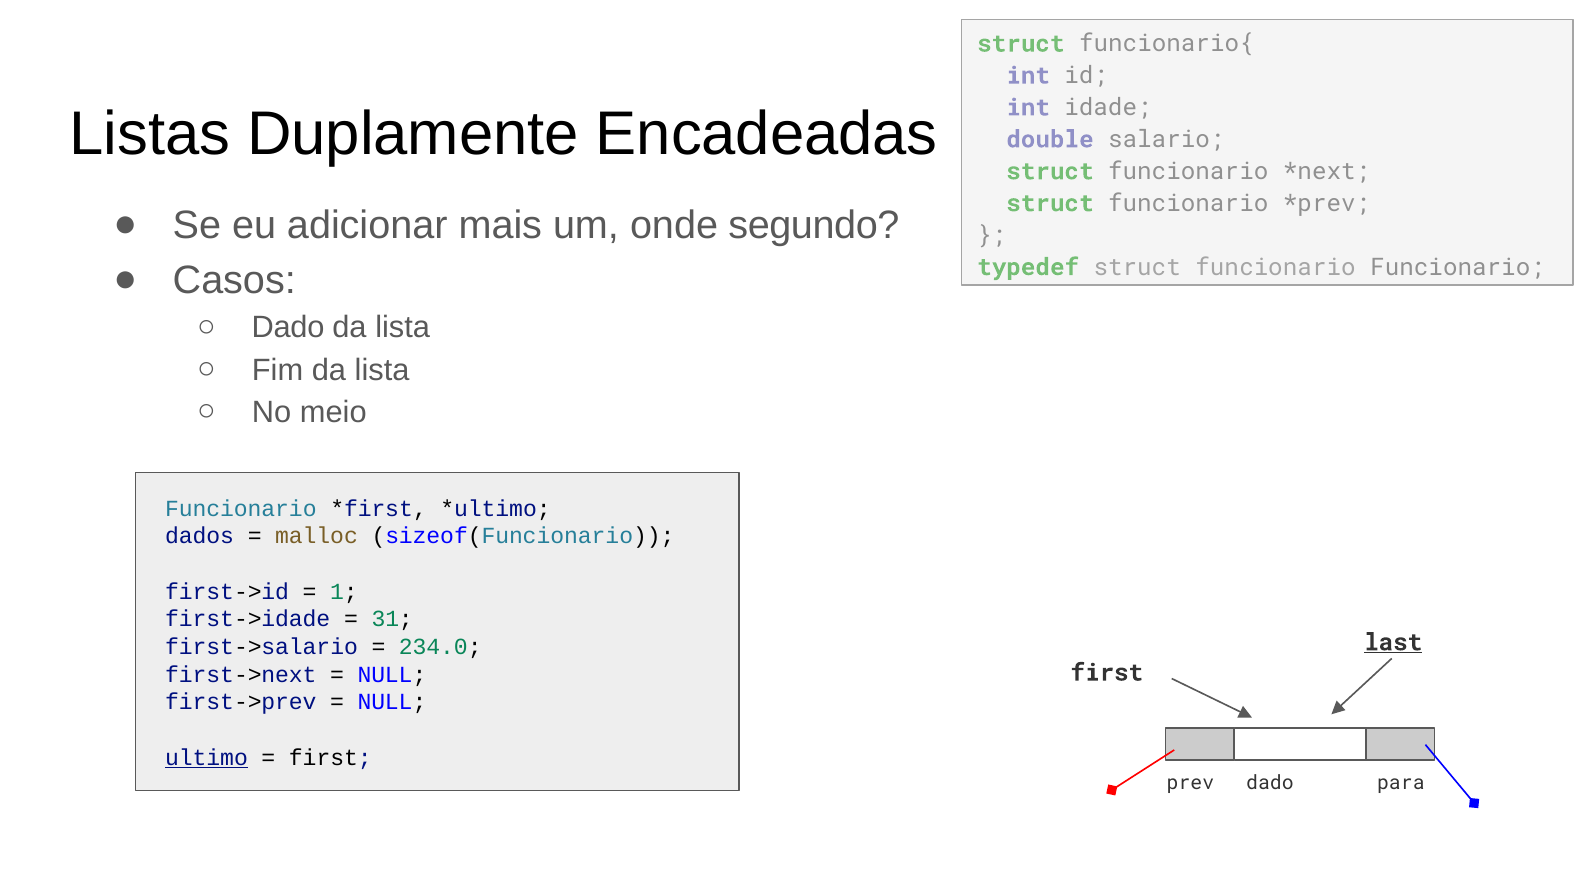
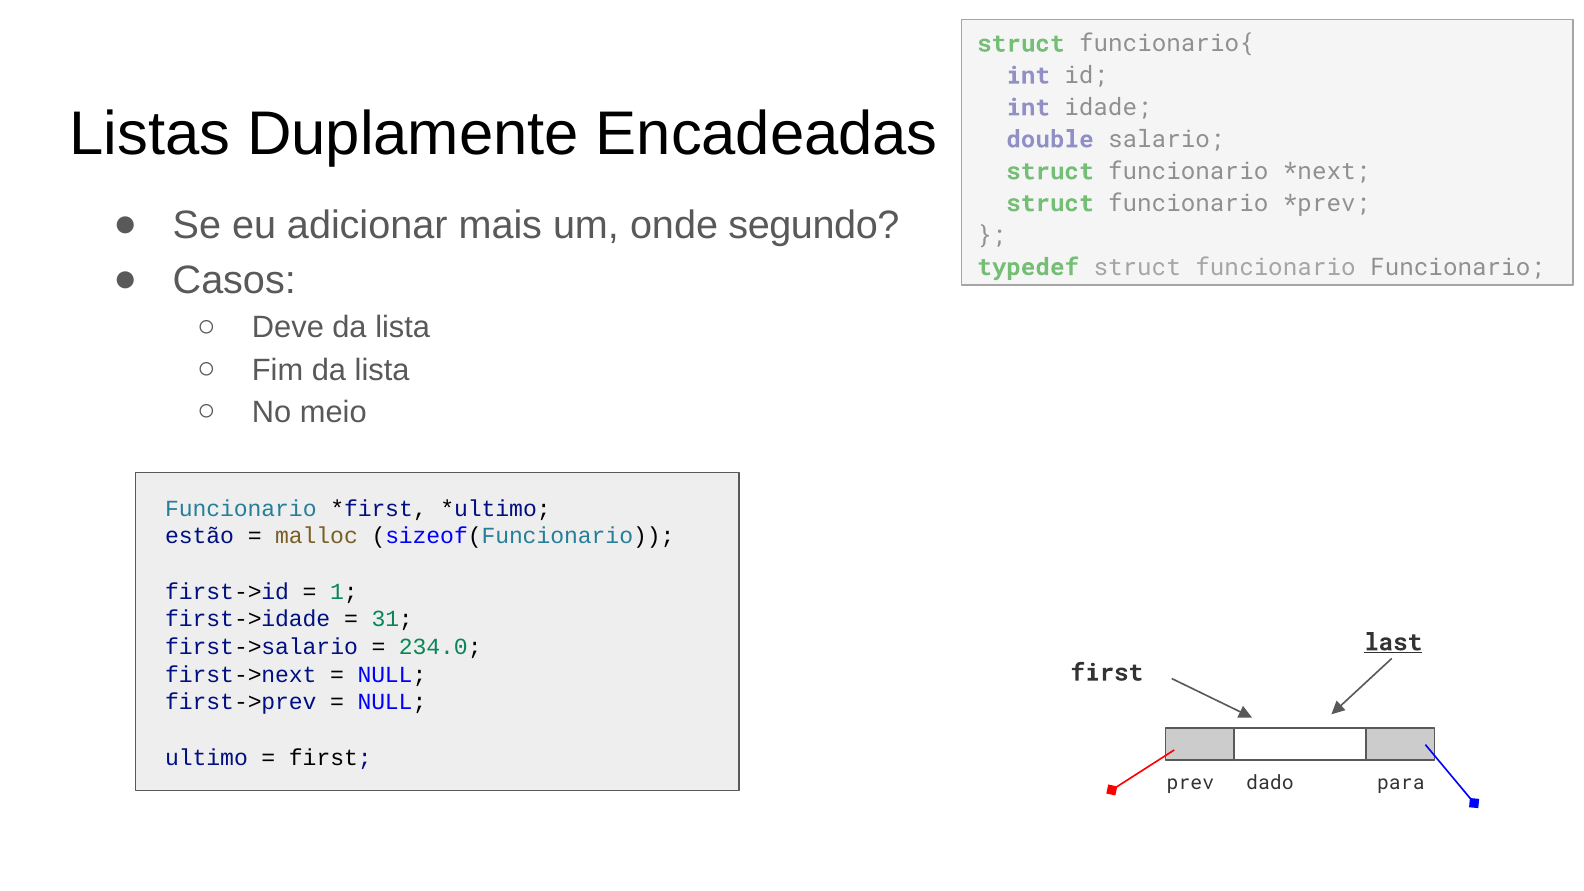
Dado at (288, 328): Dado -> Deve
dados: dados -> estão
ultimo underline: present -> none
